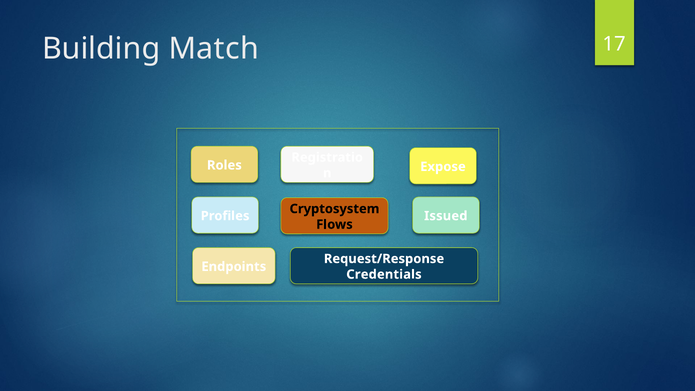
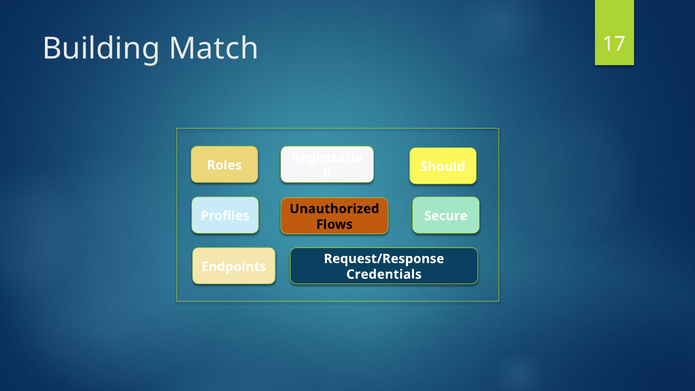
Expose: Expose -> Should
Cryptosystem: Cryptosystem -> Unauthorized
Issued: Issued -> Secure
